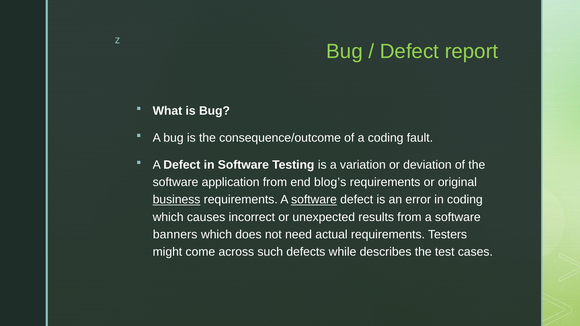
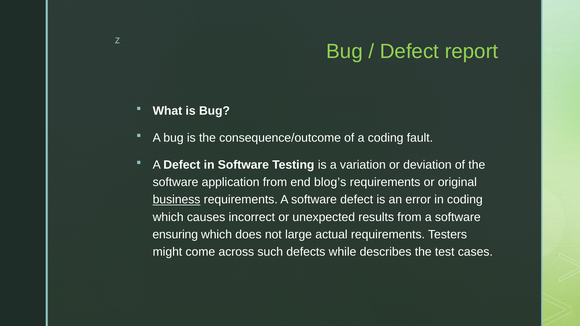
software at (314, 200) underline: present -> none
banners: banners -> ensuring
need: need -> large
